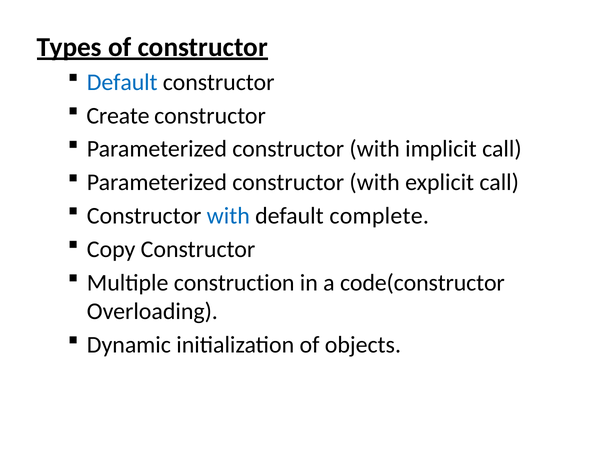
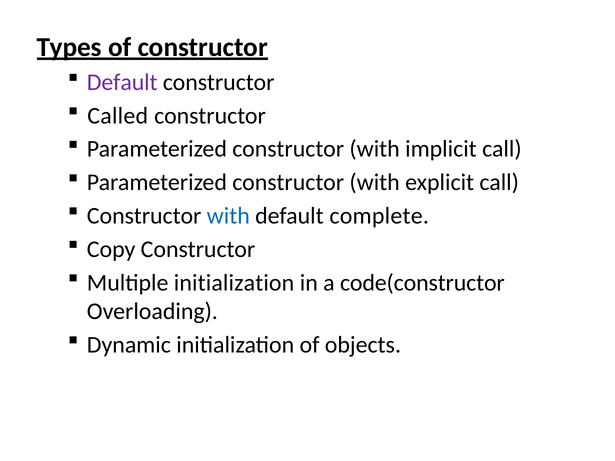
Default at (122, 82) colour: blue -> purple
Create: Create -> Called
Multiple construction: construction -> initialization
